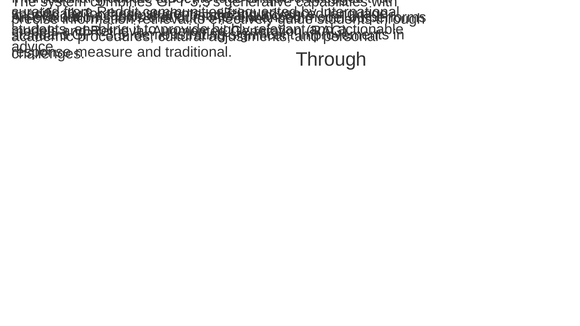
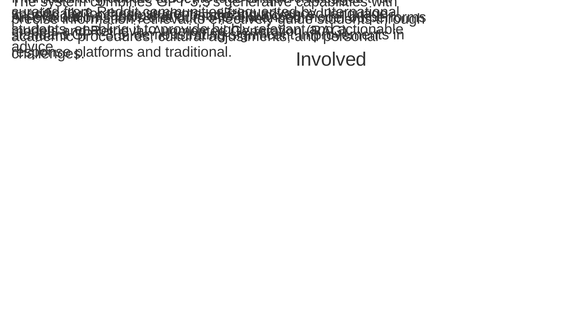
measure: measure -> platforms
Through at (331, 59): Through -> Involved
